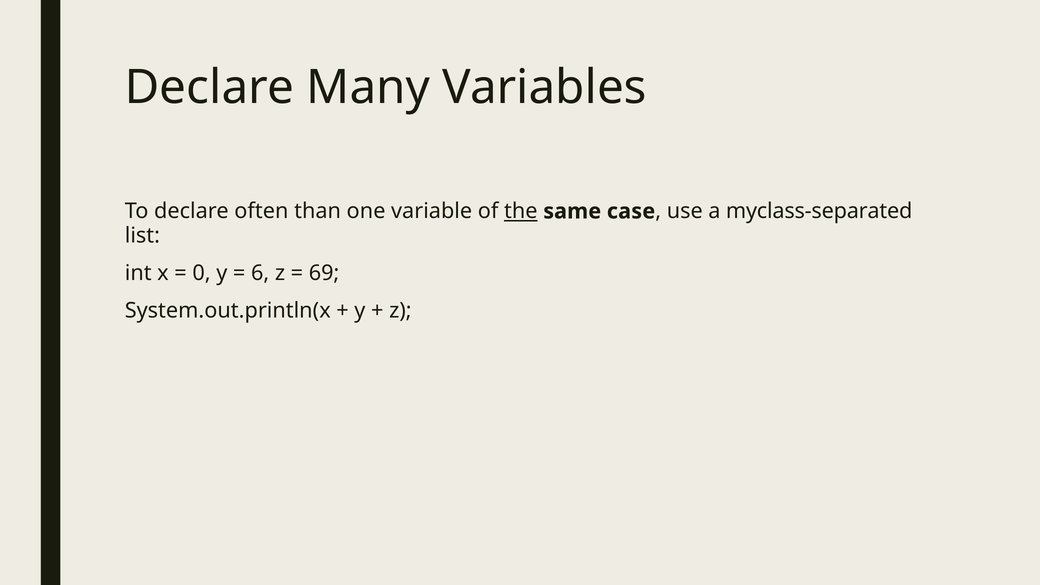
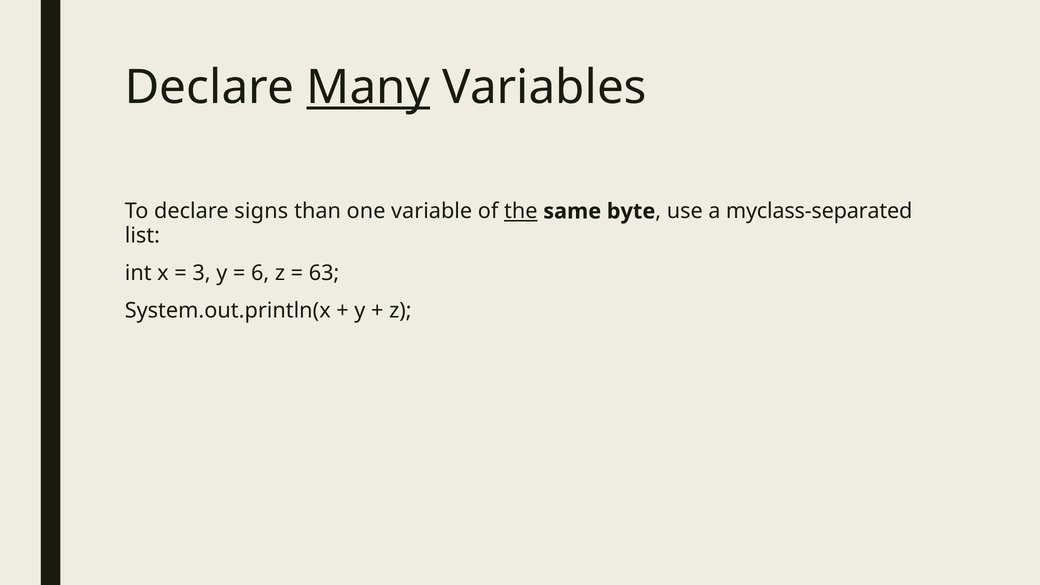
Many underline: none -> present
often: often -> signs
case: case -> byte
0: 0 -> 3
69: 69 -> 63
